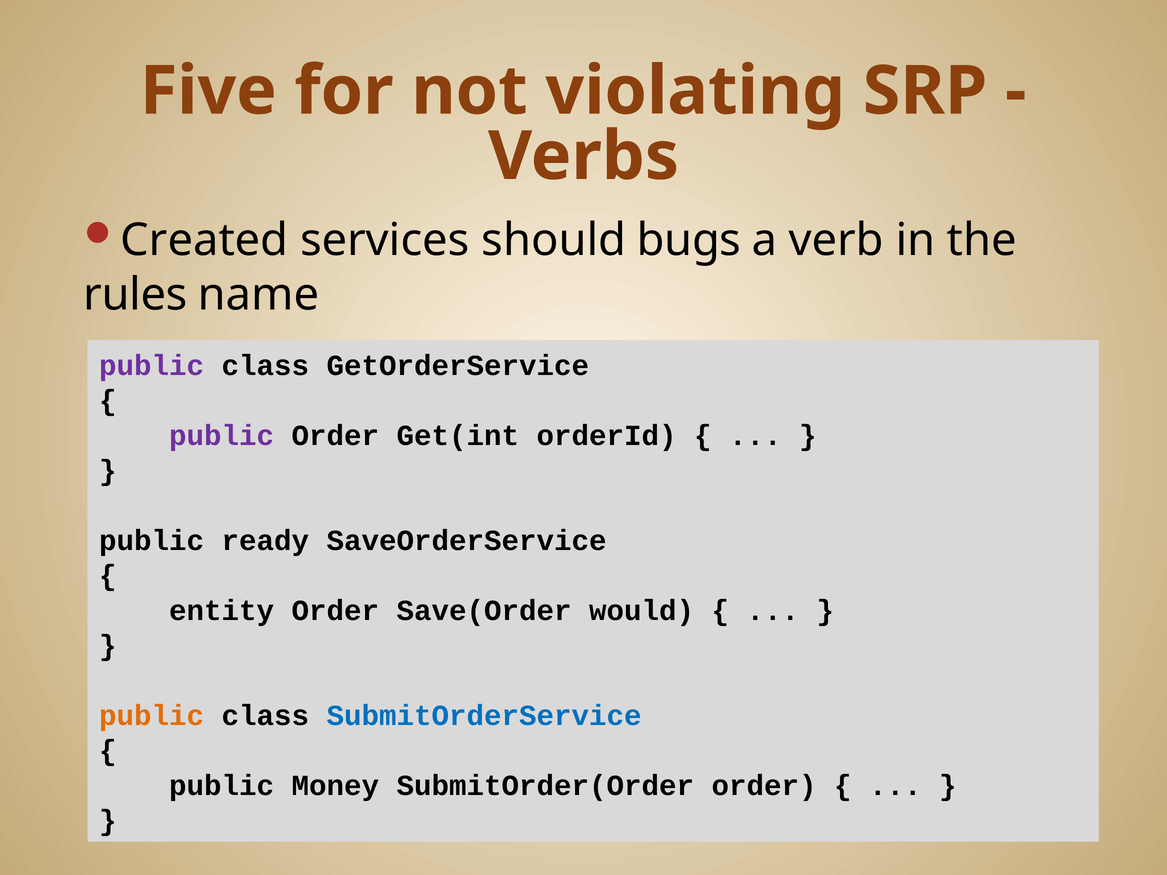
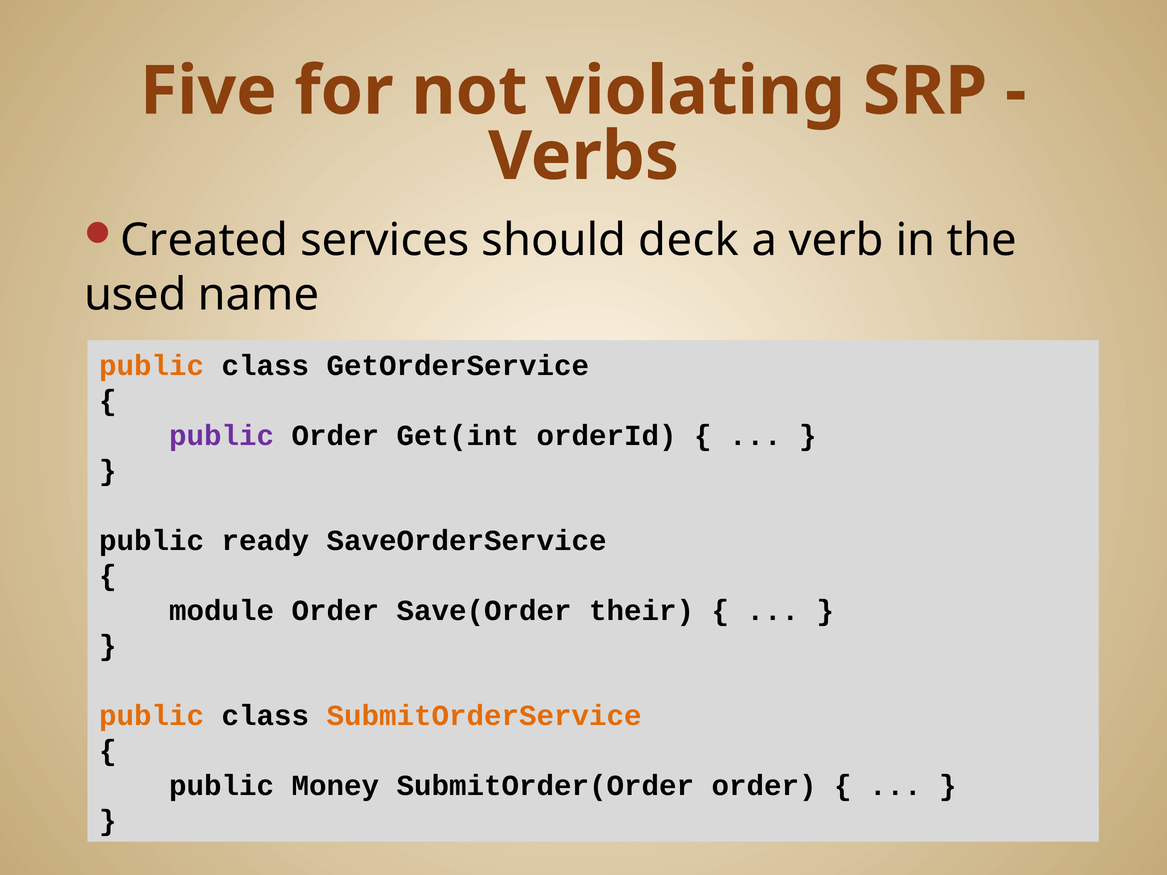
bugs: bugs -> deck
rules: rules -> used
public at (152, 366) colour: purple -> orange
entity: entity -> module
would: would -> their
SubmitOrderService colour: blue -> orange
